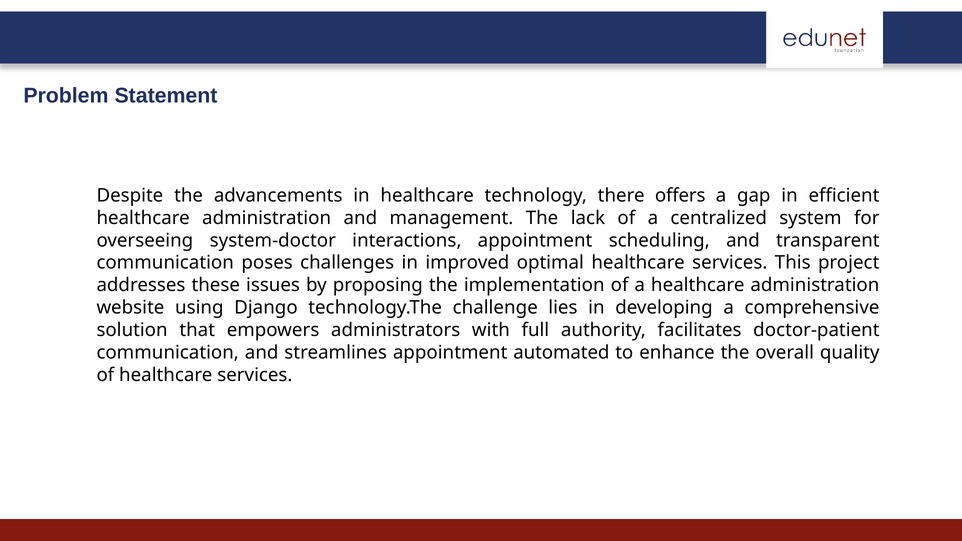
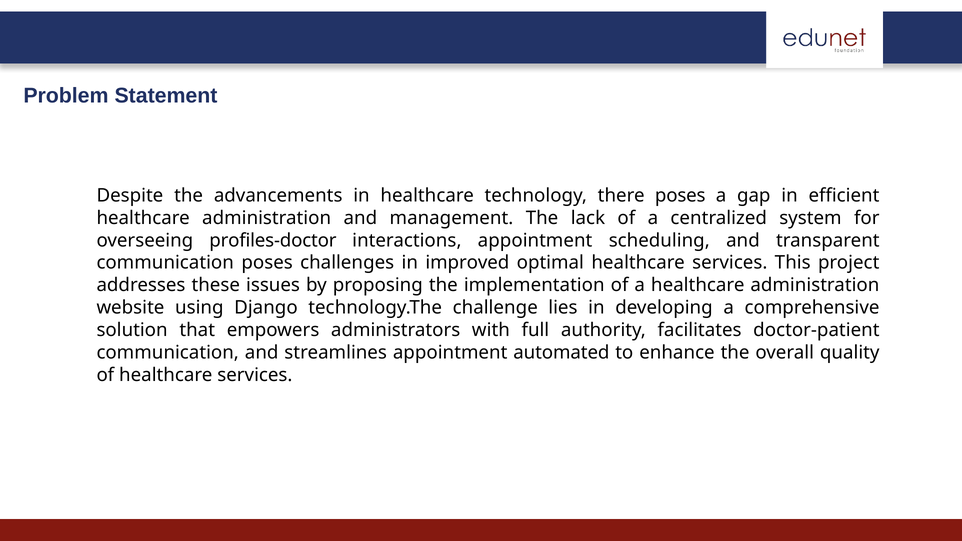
there offers: offers -> poses
system-doctor: system-doctor -> profiles-doctor
